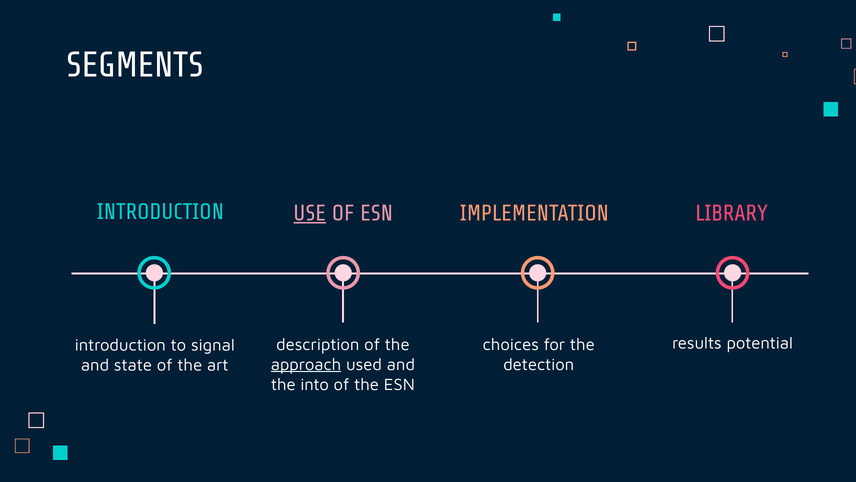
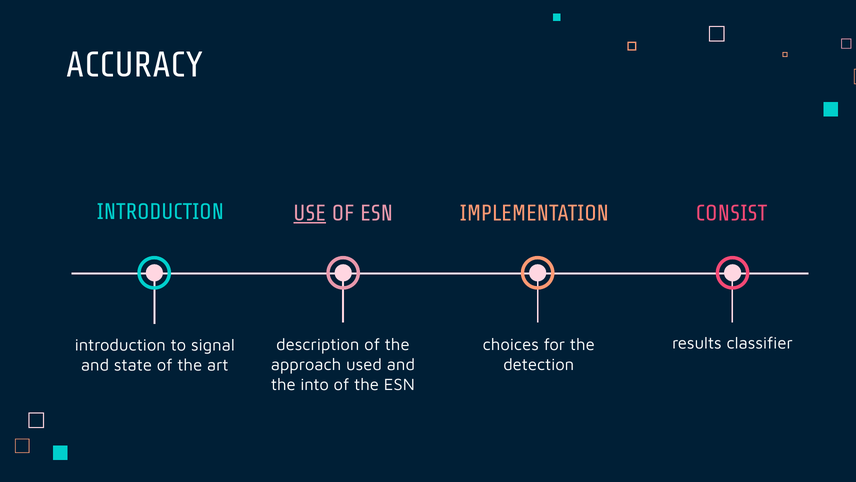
SEGMENTS: SEGMENTS -> ACCURACY
LIBRARY: LIBRARY -> CONSIST
potential: potential -> classifier
approach underline: present -> none
